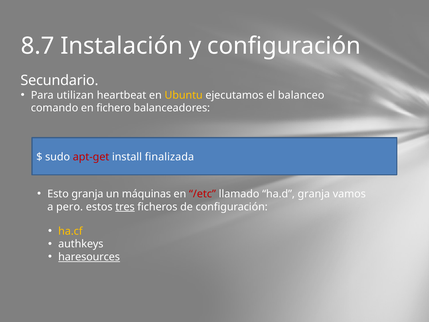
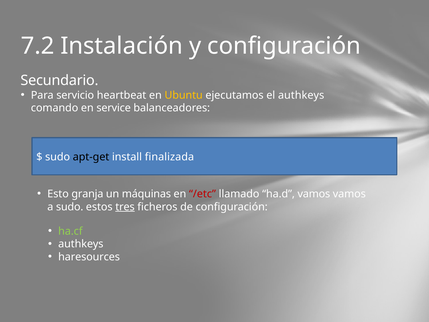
8.7: 8.7 -> 7.2
utilizan: utilizan -> servicio
el balanceo: balanceo -> authkeys
fichero: fichero -> service
apt-get colour: red -> black
ha.d granja: granja -> vamos
a pero: pero -> sudo
ha.cf colour: yellow -> light green
haresources underline: present -> none
